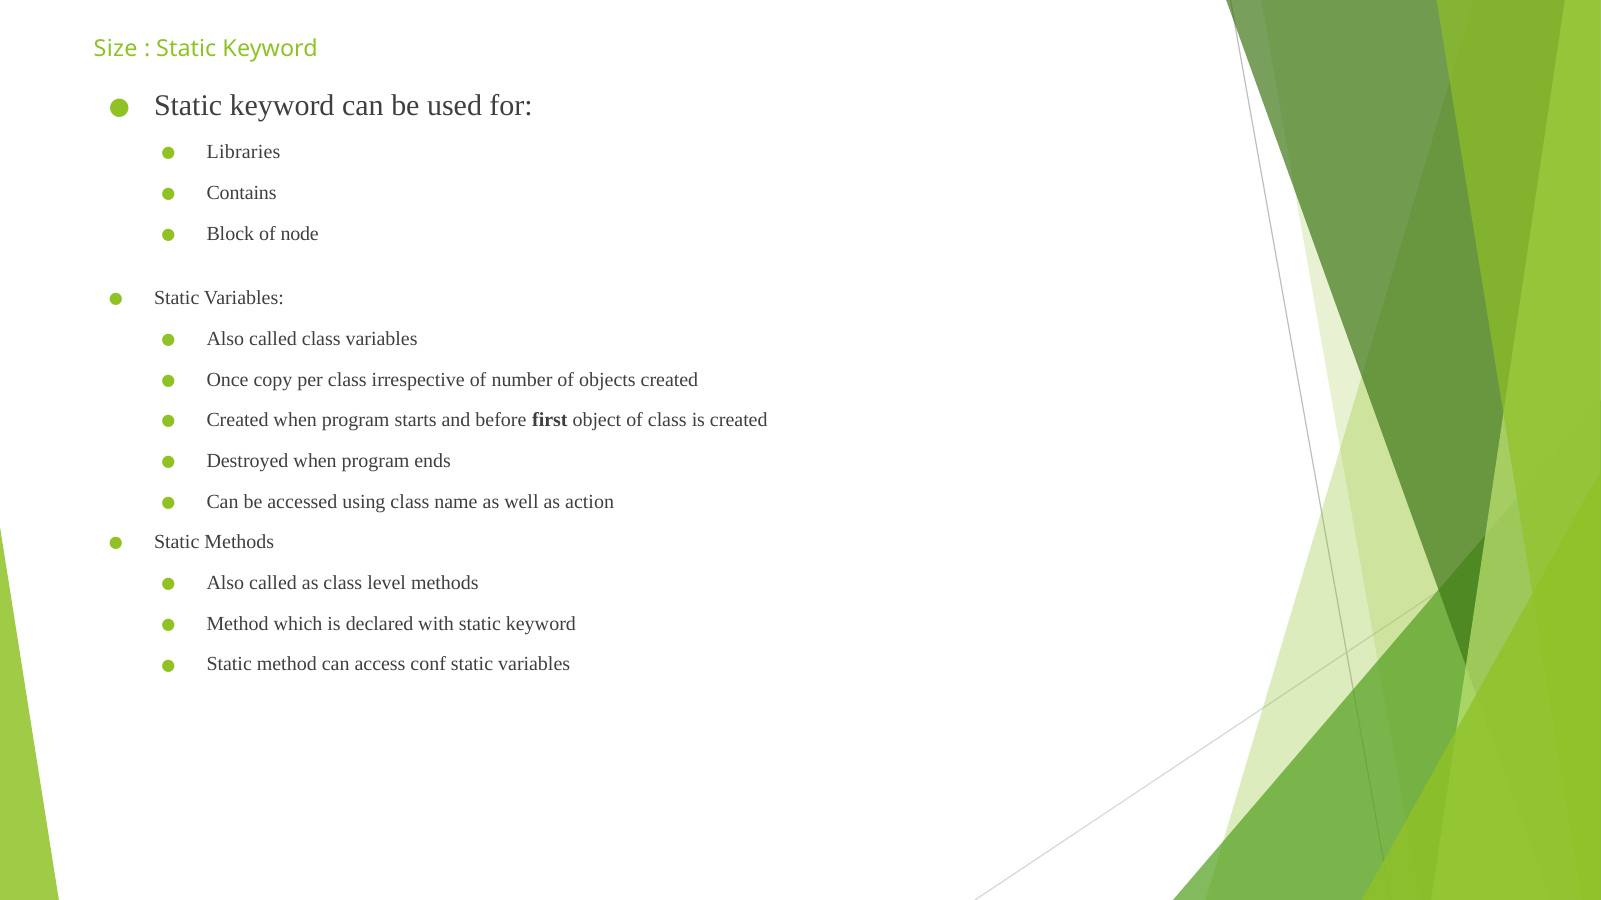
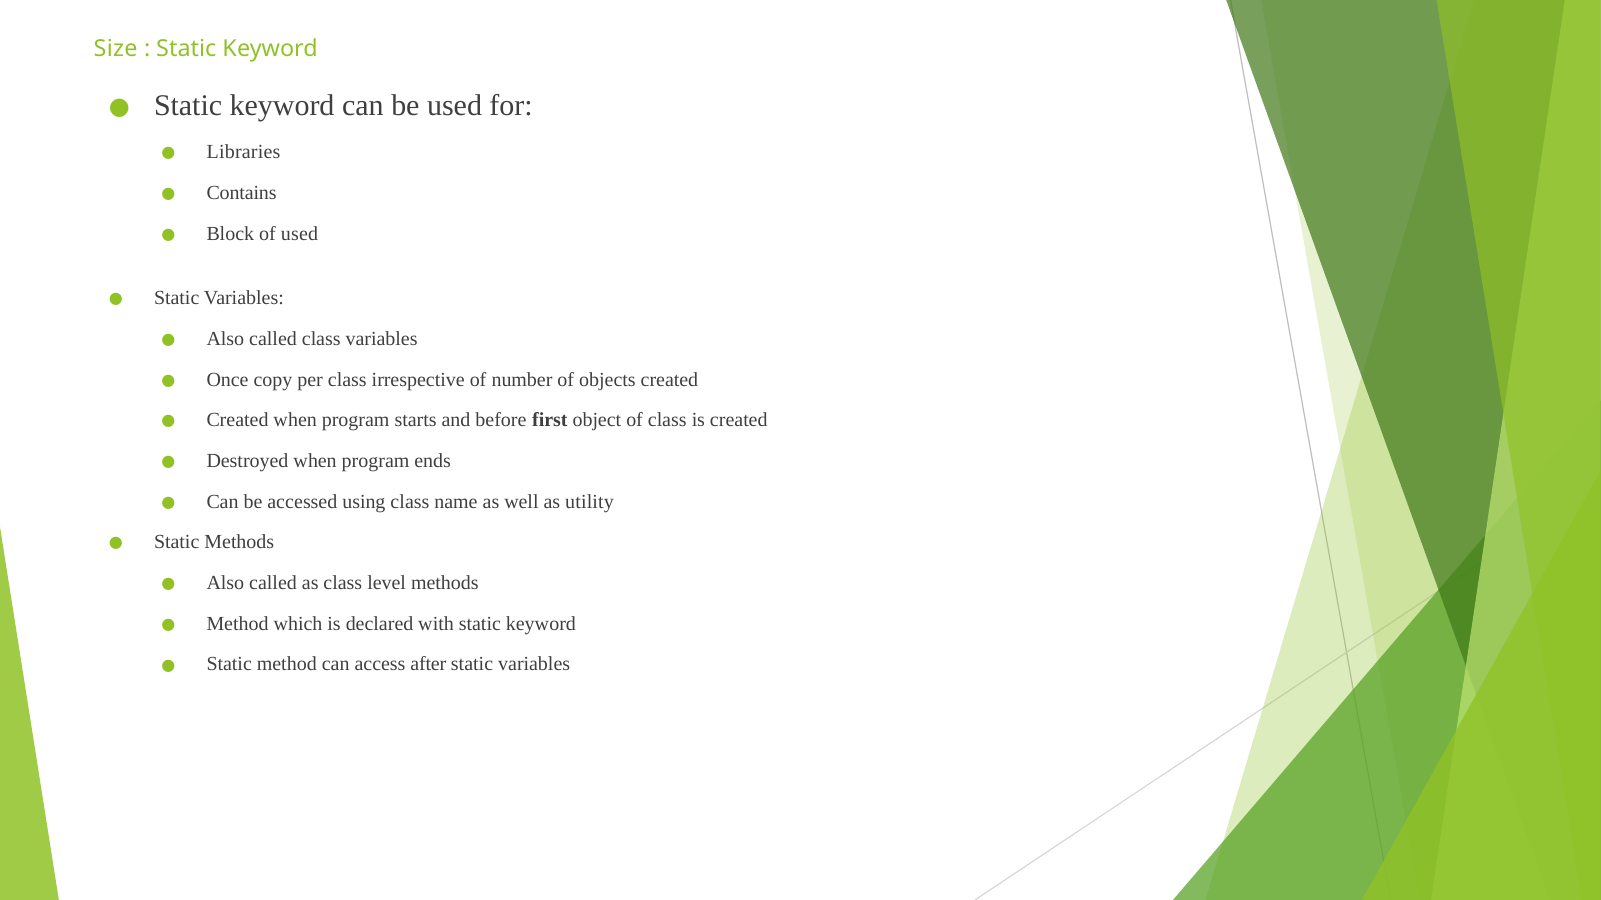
of node: node -> used
action: action -> utility
conf: conf -> after
